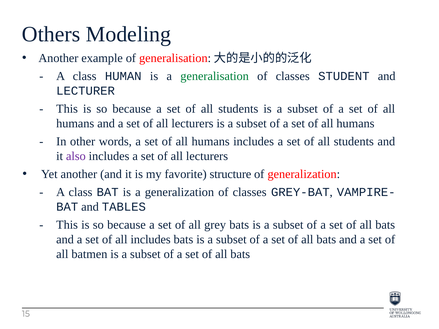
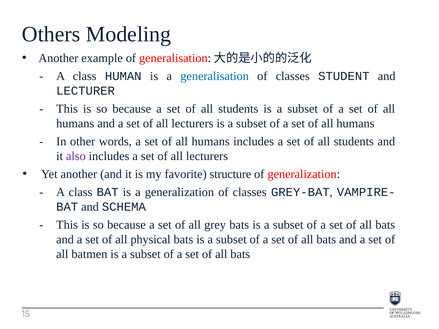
generalisation colour: green -> blue
TABLES: TABLES -> SCHEMA
all includes: includes -> physical
